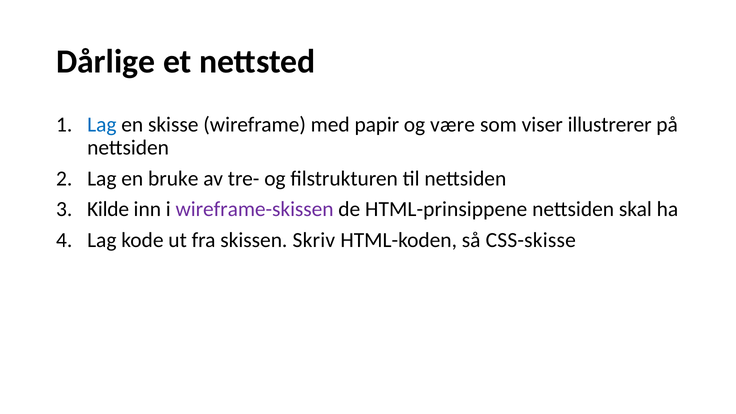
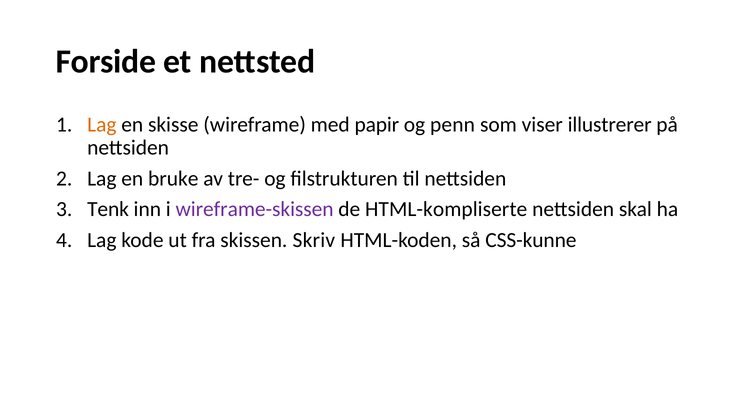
Dårlige: Dårlige -> Forside
Lag at (102, 124) colour: blue -> orange
være: være -> penn
Kilde: Kilde -> Tenk
HTML-prinsippene: HTML-prinsippene -> HTML-kompliserte
CSS-skisse: CSS-skisse -> CSS-kunne
